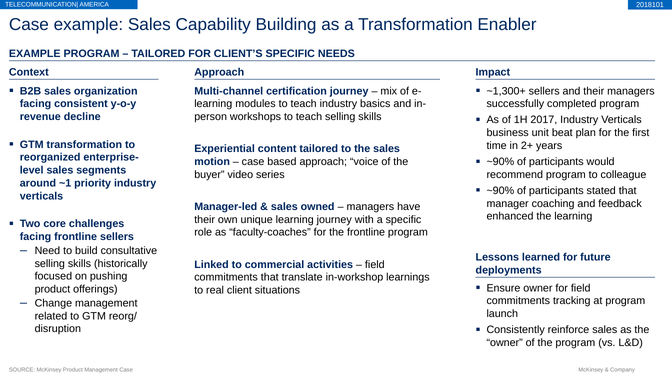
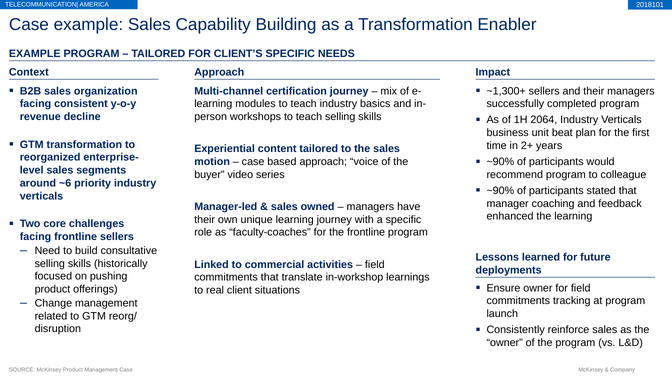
2017: 2017 -> 2064
~1: ~1 -> ~6
